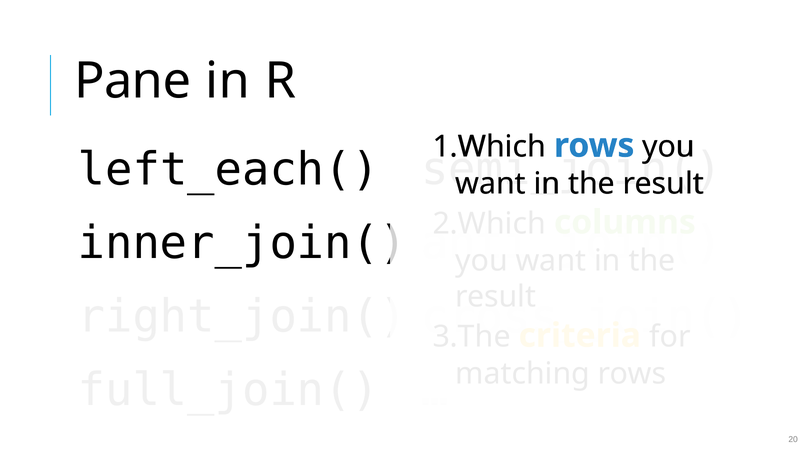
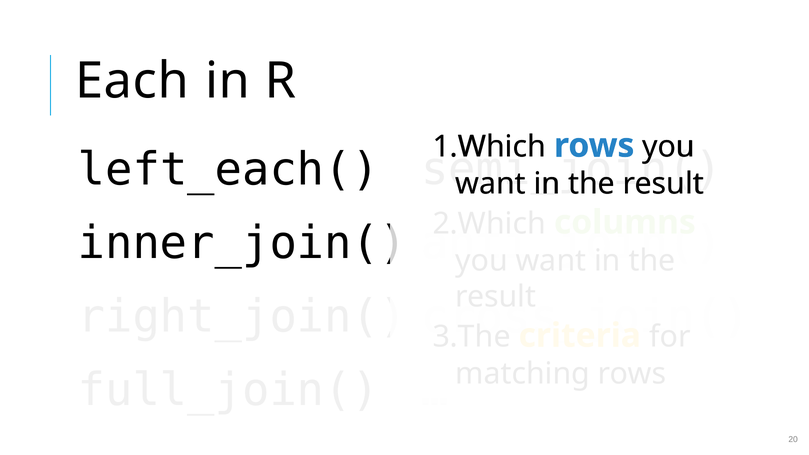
Pane: Pane -> Each
